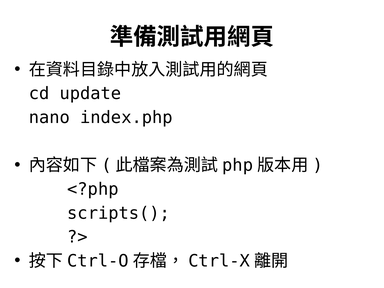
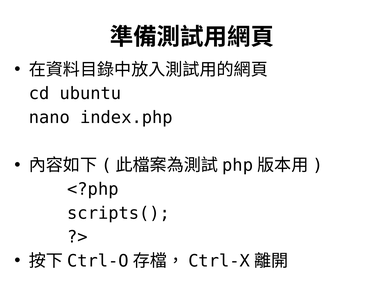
update: update -> ubuntu
